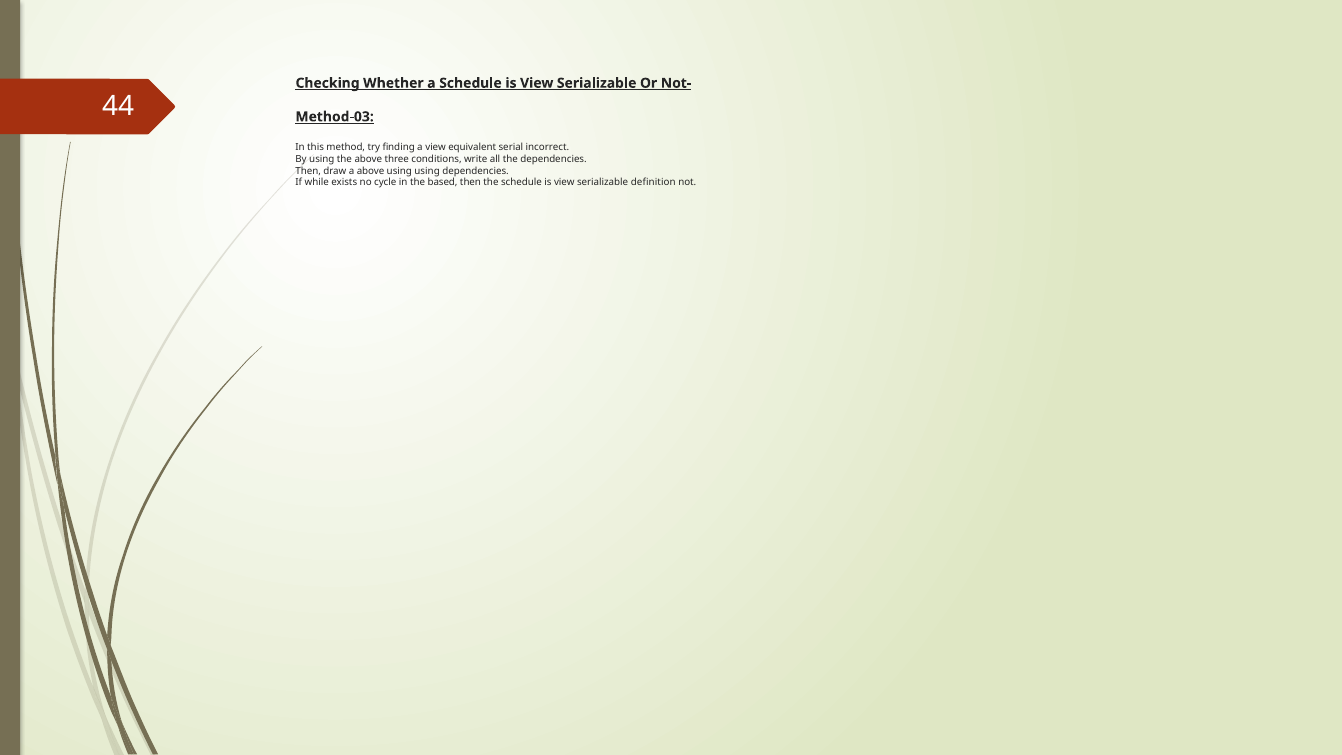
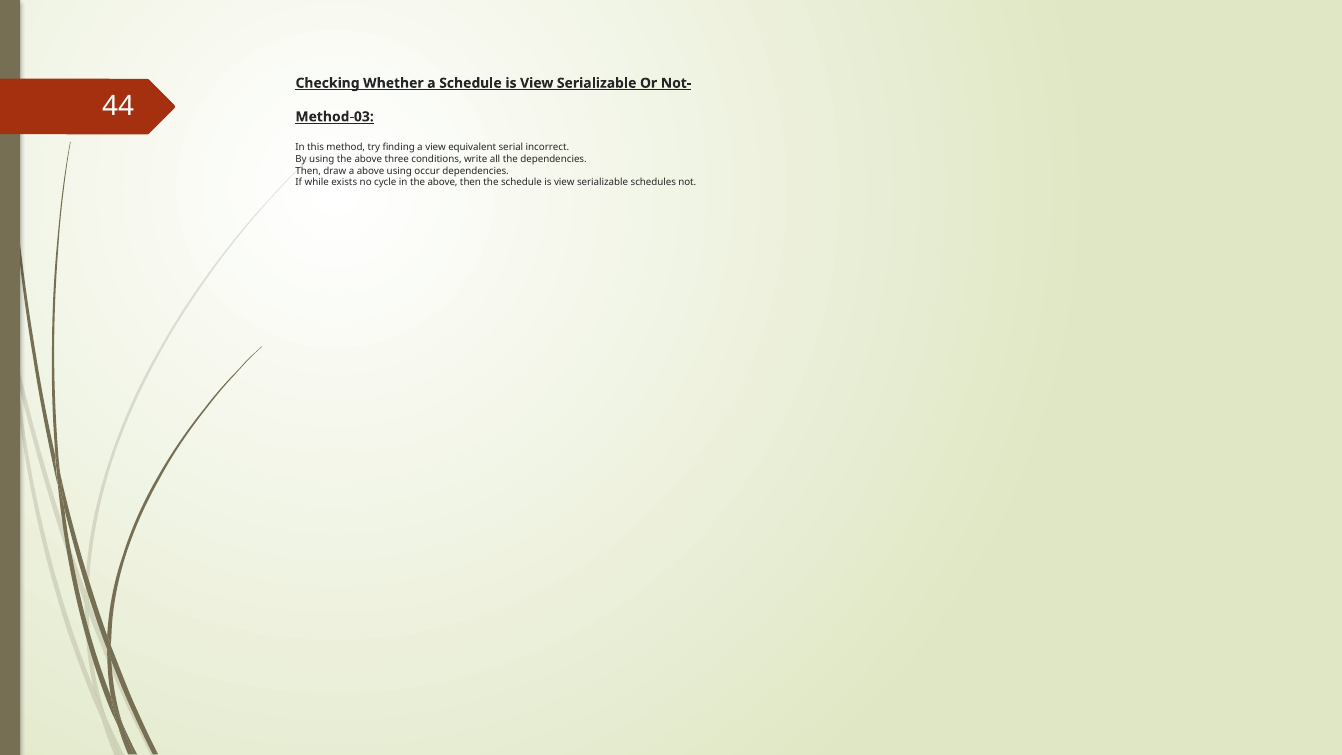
using using: using -> occur
in the based: based -> above
definition: definition -> schedules
